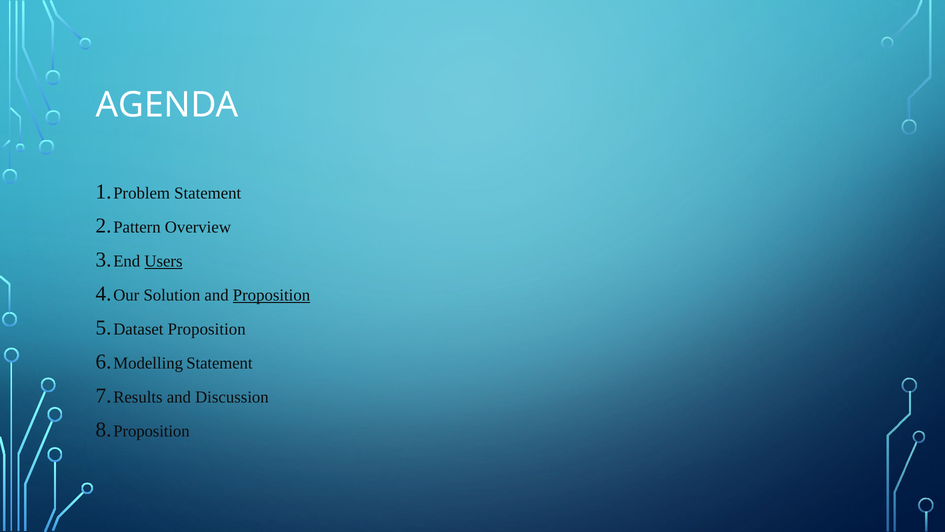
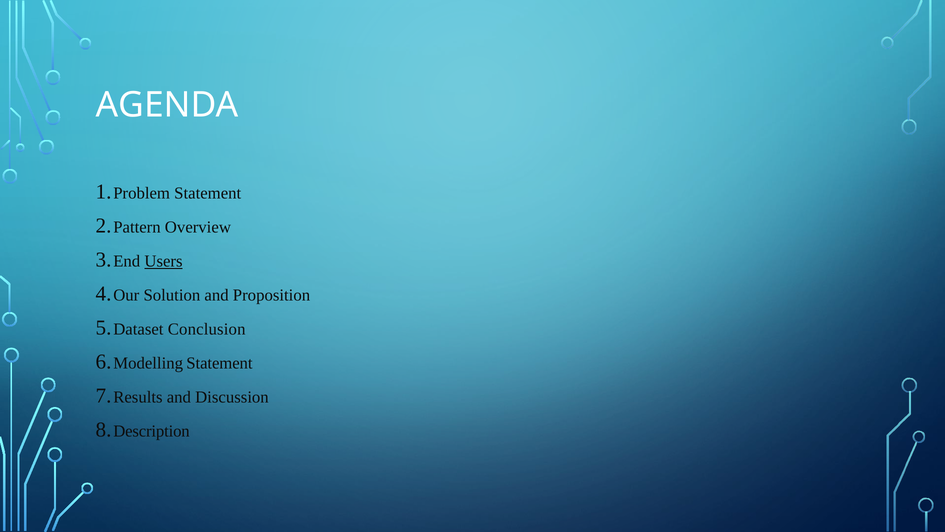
Proposition at (271, 295) underline: present -> none
Dataset Proposition: Proposition -> Conclusion
Proposition at (151, 431): Proposition -> Description
